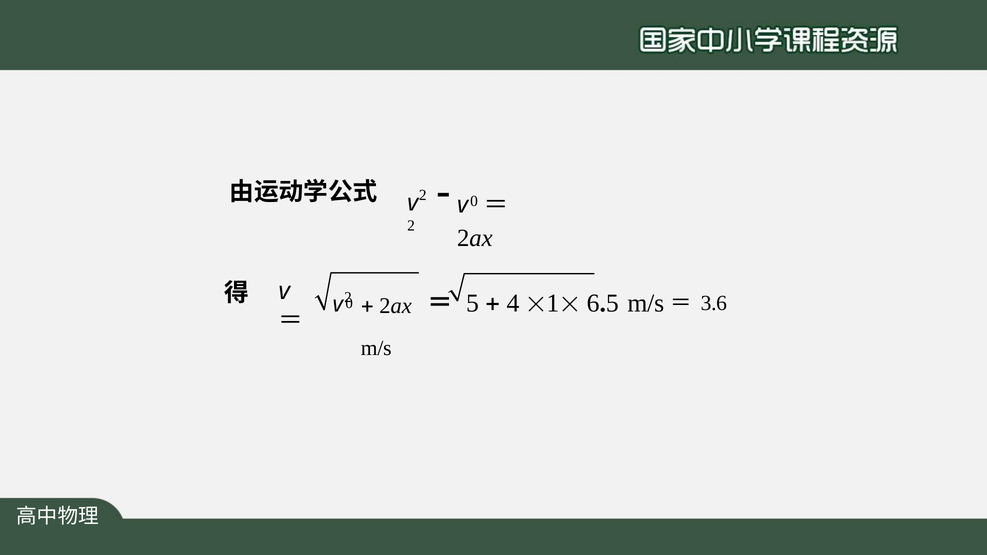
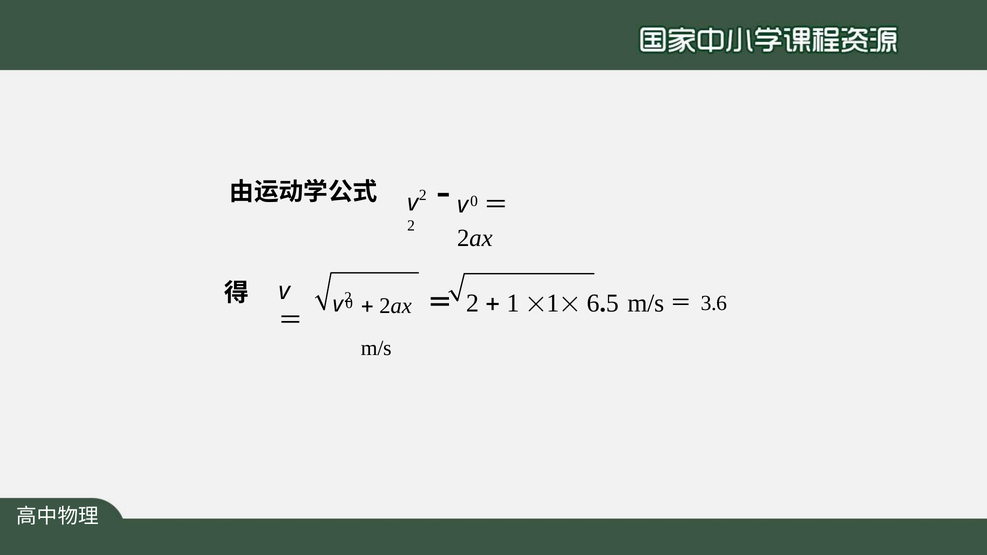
5 at (472, 303): 5 -> 2
4 at (513, 303): 4 -> 1
